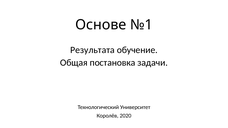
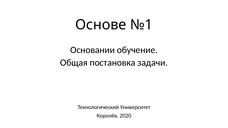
Результата: Результата -> Основании
